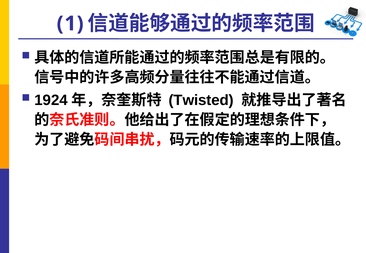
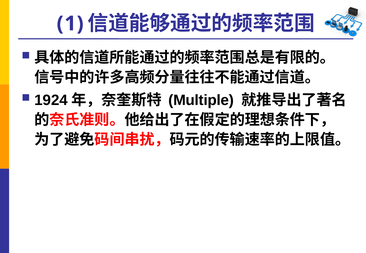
Twisted: Twisted -> Multiple
